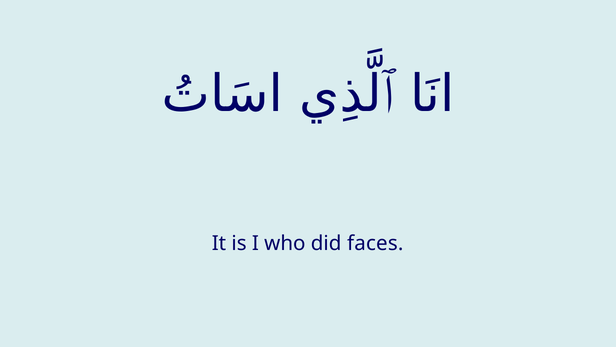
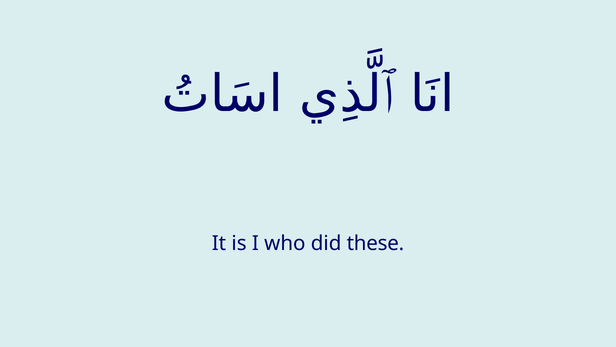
faces: faces -> these
